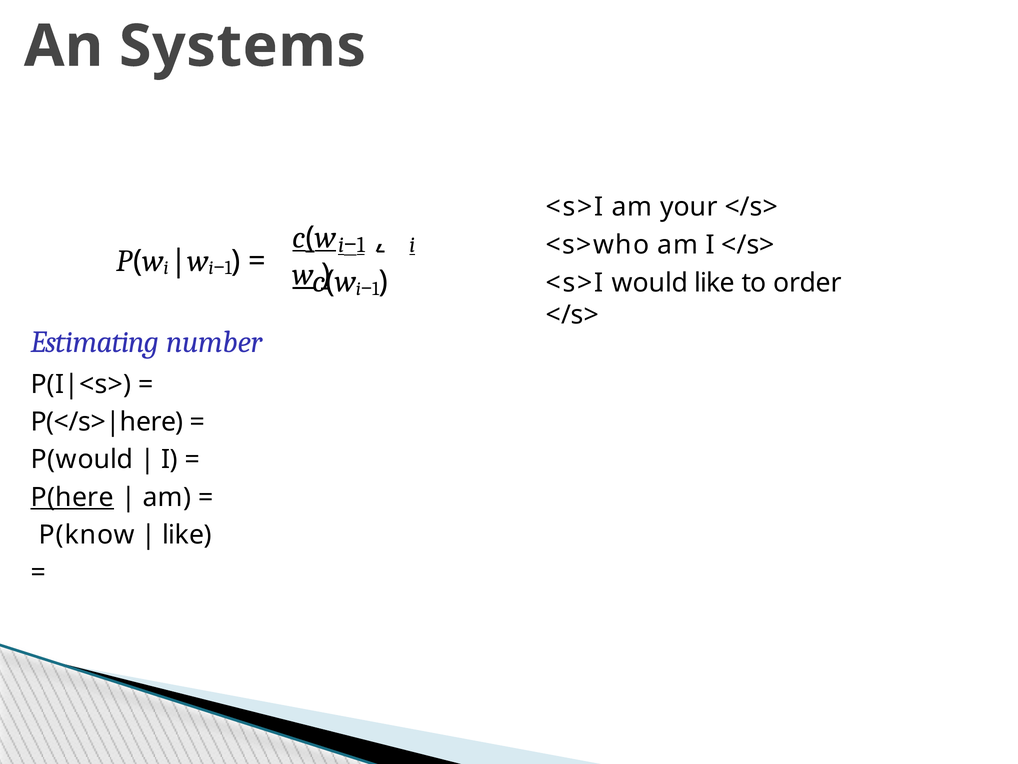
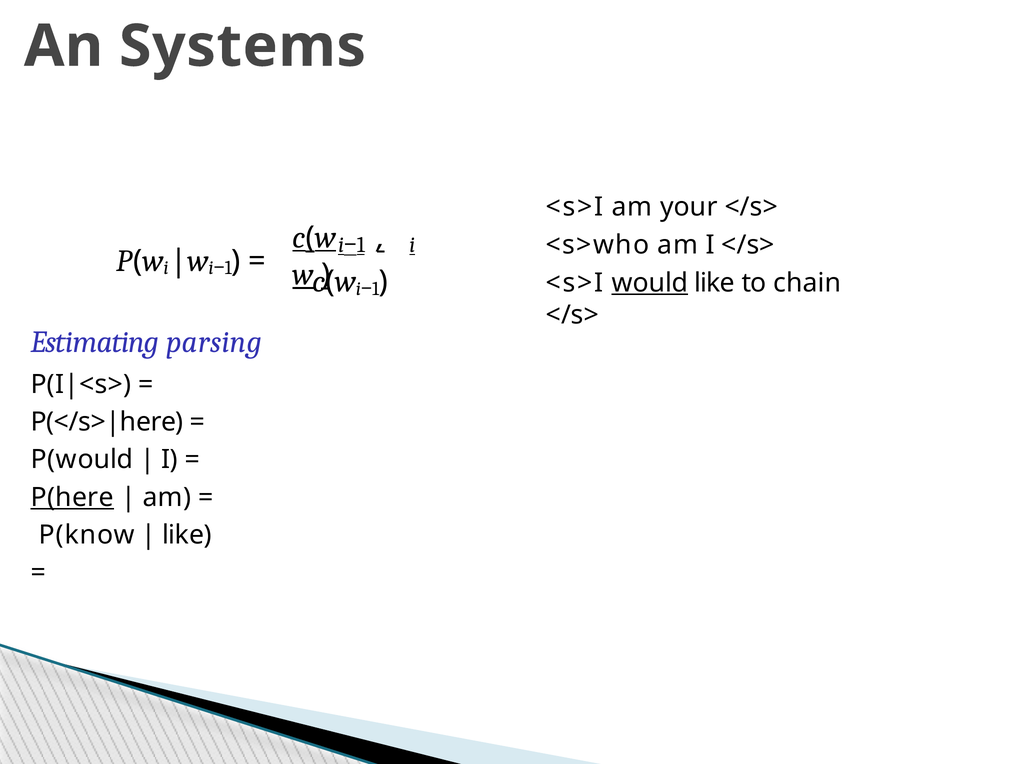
would underline: none -> present
order: order -> chain
number: number -> parsing
